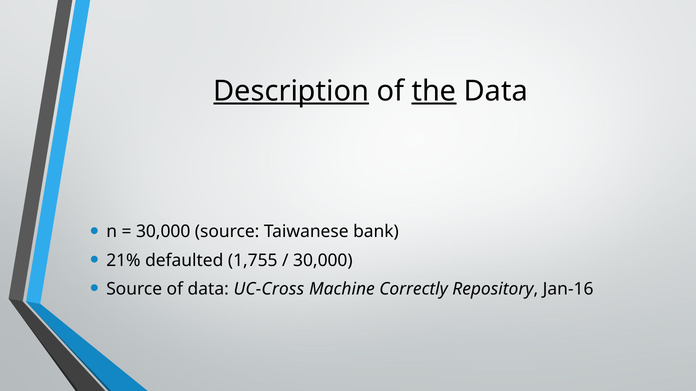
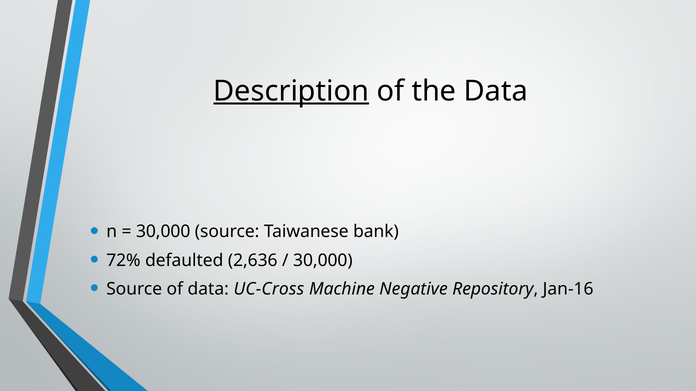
the underline: present -> none
21%: 21% -> 72%
1,755: 1,755 -> 2,636
Correctly: Correctly -> Negative
